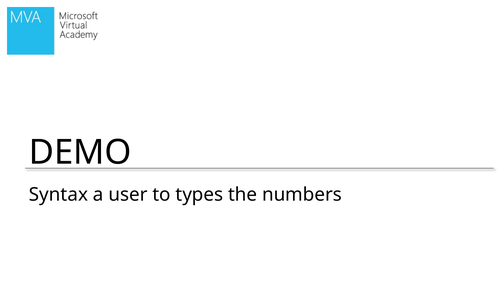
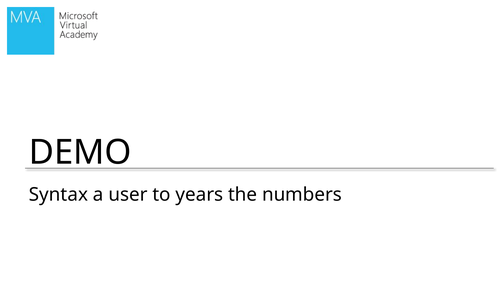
types: types -> years
